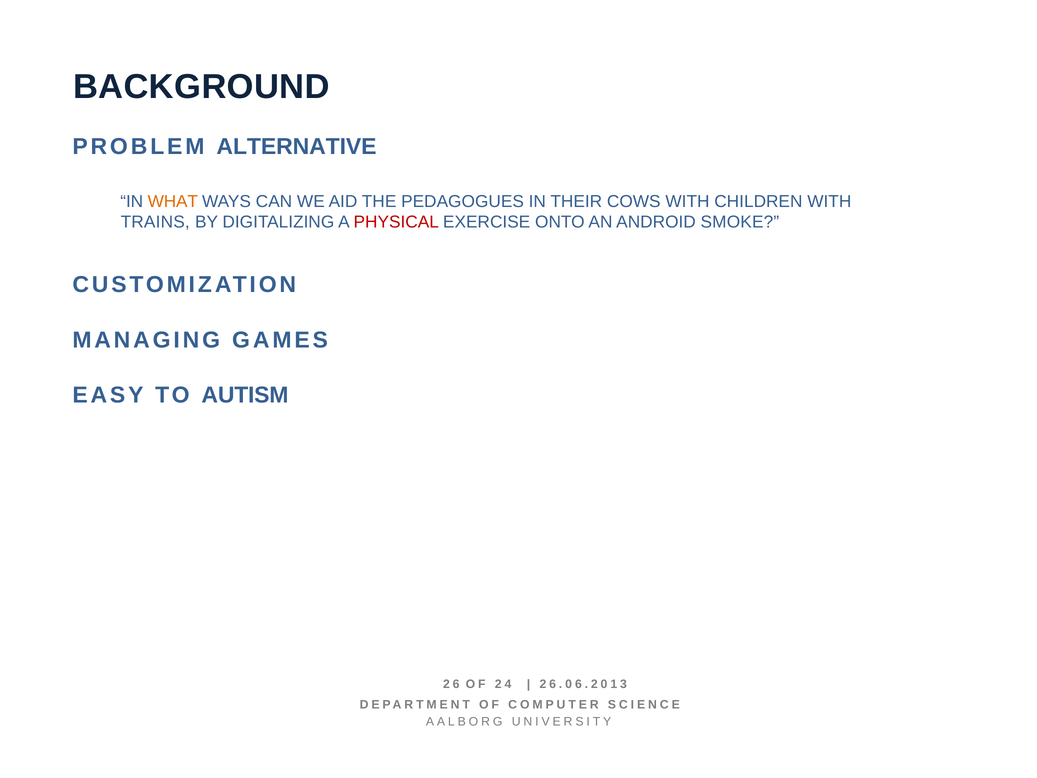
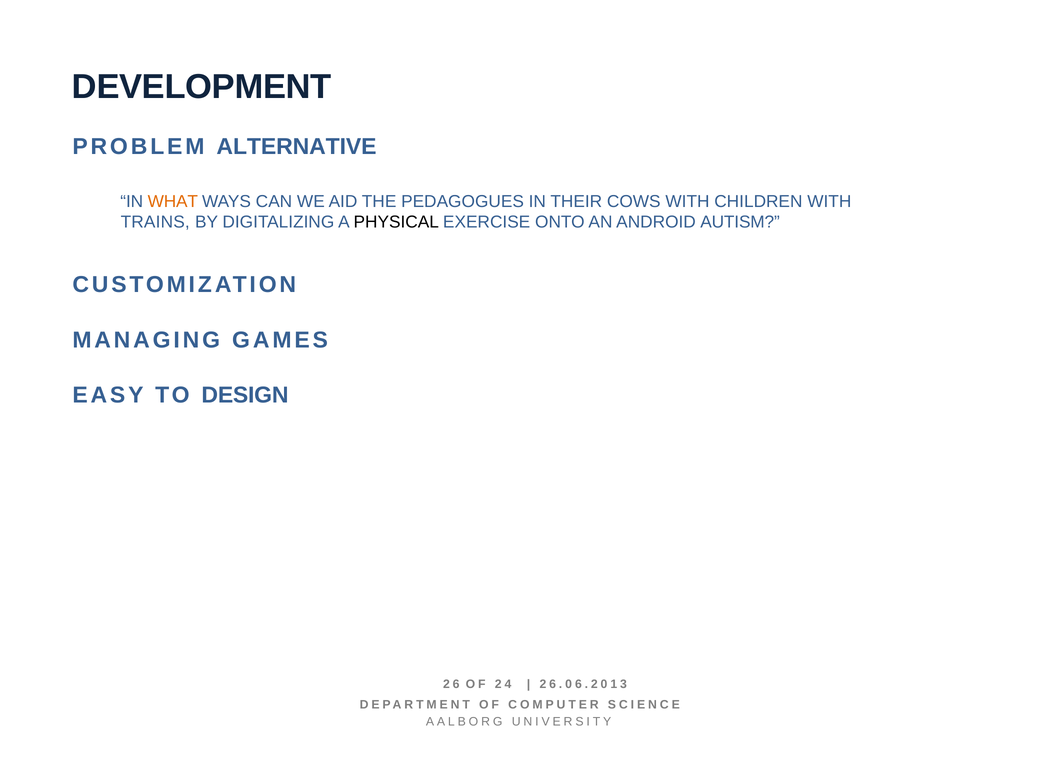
BACKGROUND: BACKGROUND -> DEVELOPMENT
PHYSICAL colour: red -> black
SMOKE: SMOKE -> AUTISM
AUTISM: AUTISM -> DESIGN
